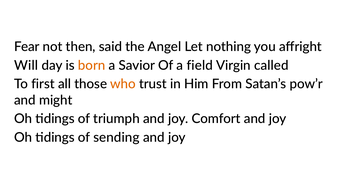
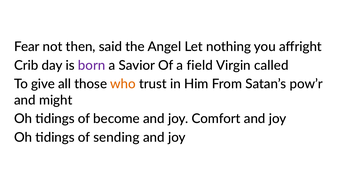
Will: Will -> Crib
born colour: orange -> purple
first: first -> give
triumph: triumph -> become
